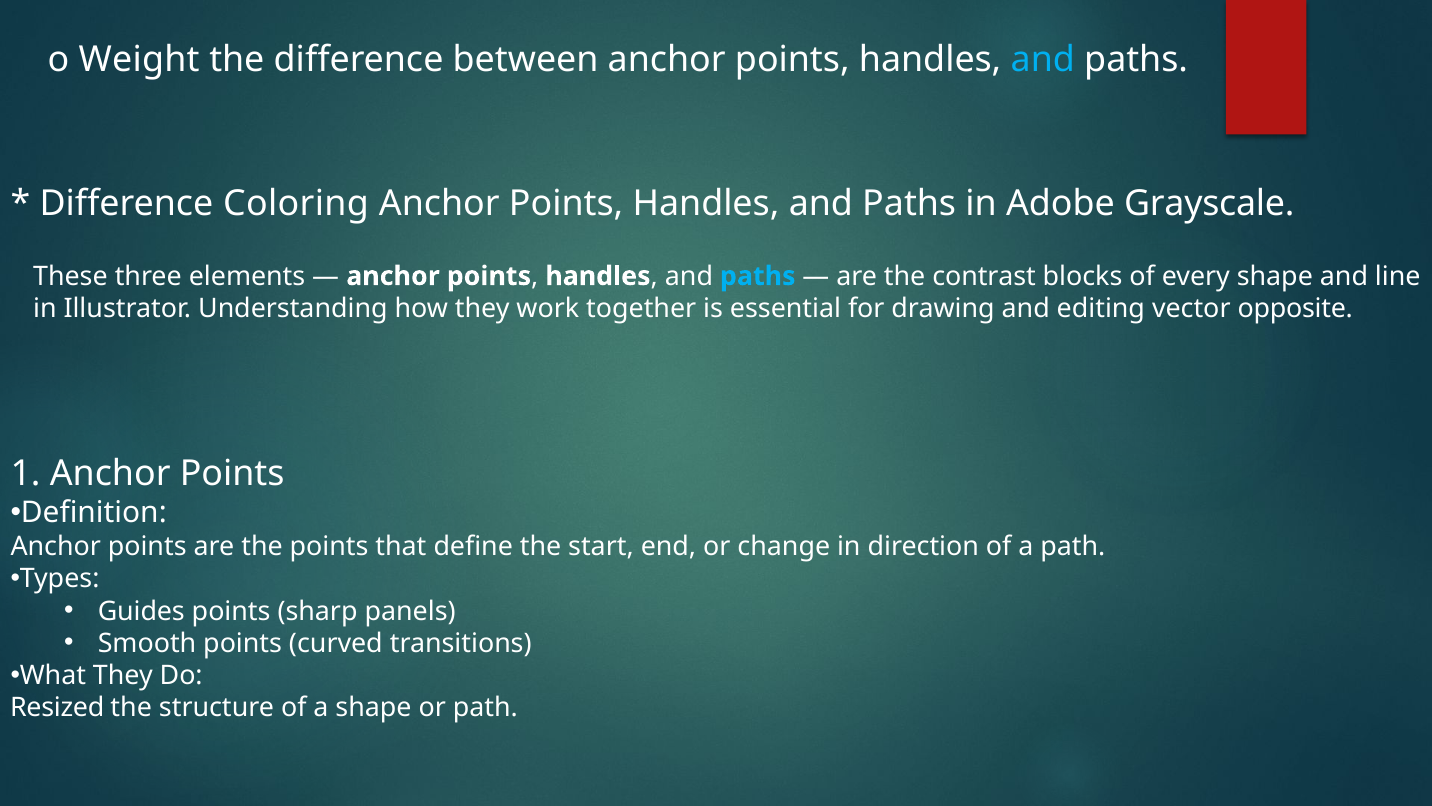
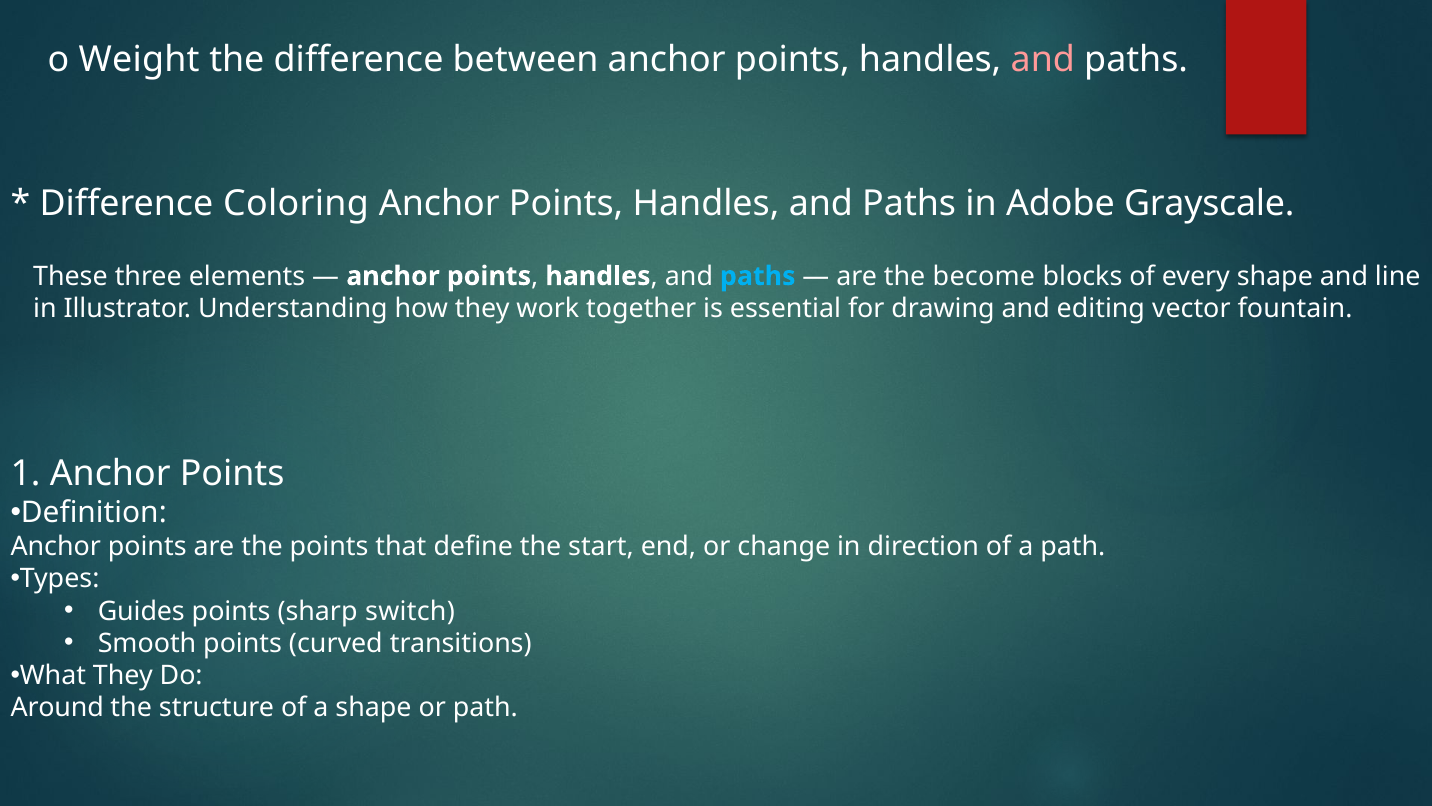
and at (1043, 60) colour: light blue -> pink
contrast: contrast -> become
opposite: opposite -> fountain
panels: panels -> switch
Resized: Resized -> Around
